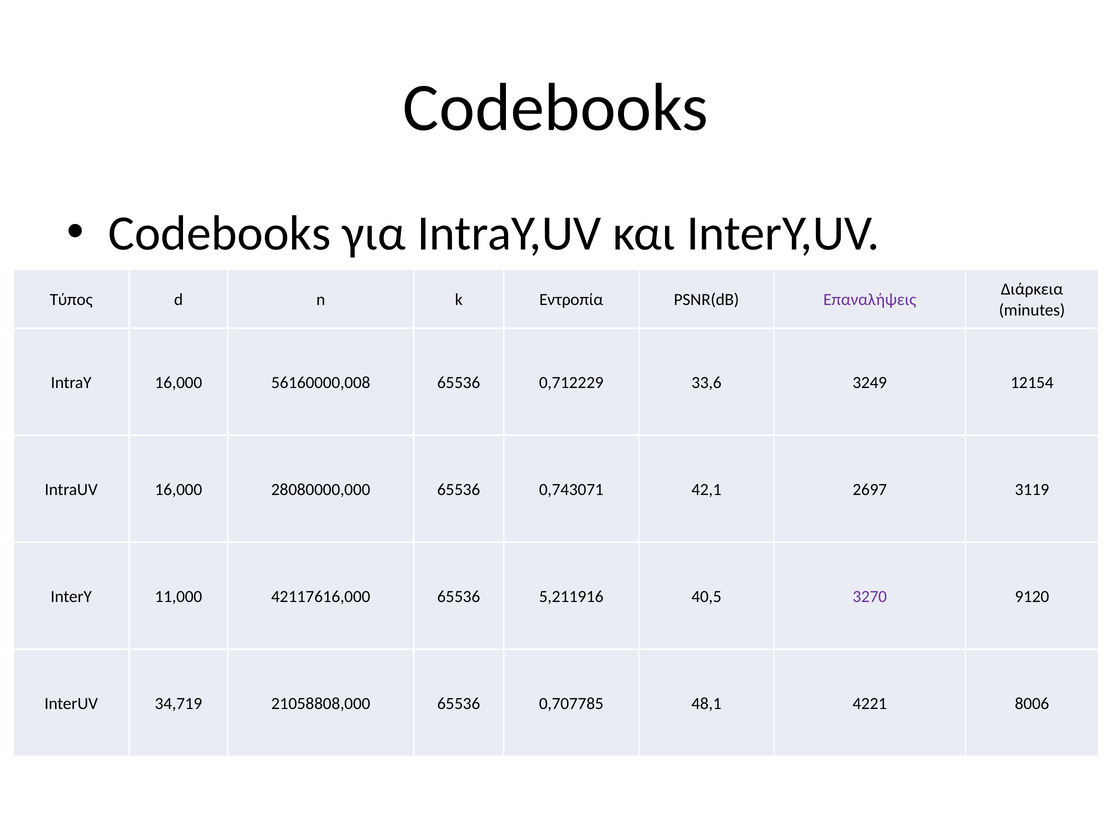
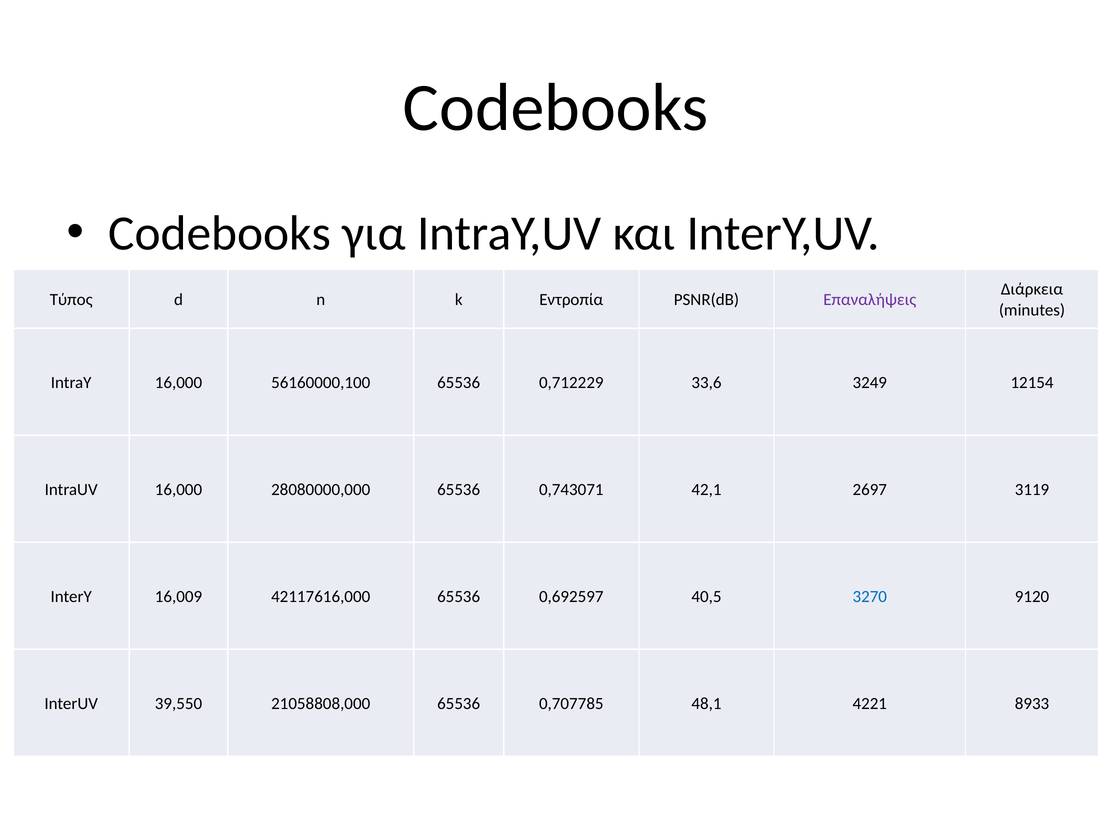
56160000,008: 56160000,008 -> 56160000,100
11,000: 11,000 -> 16,009
5,211916: 5,211916 -> 0,692597
3270 colour: purple -> blue
34,719: 34,719 -> 39,550
8006: 8006 -> 8933
